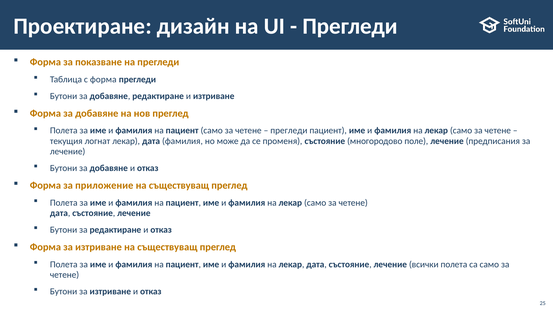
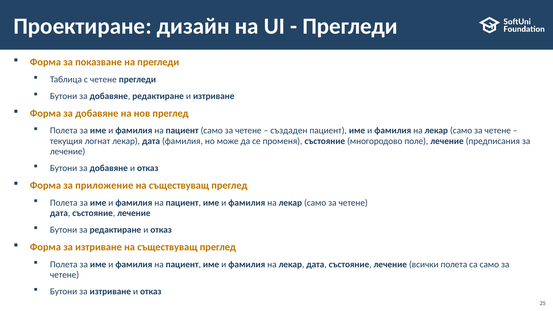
с форма: форма -> четене
прегледи at (289, 131): прегледи -> създаден
